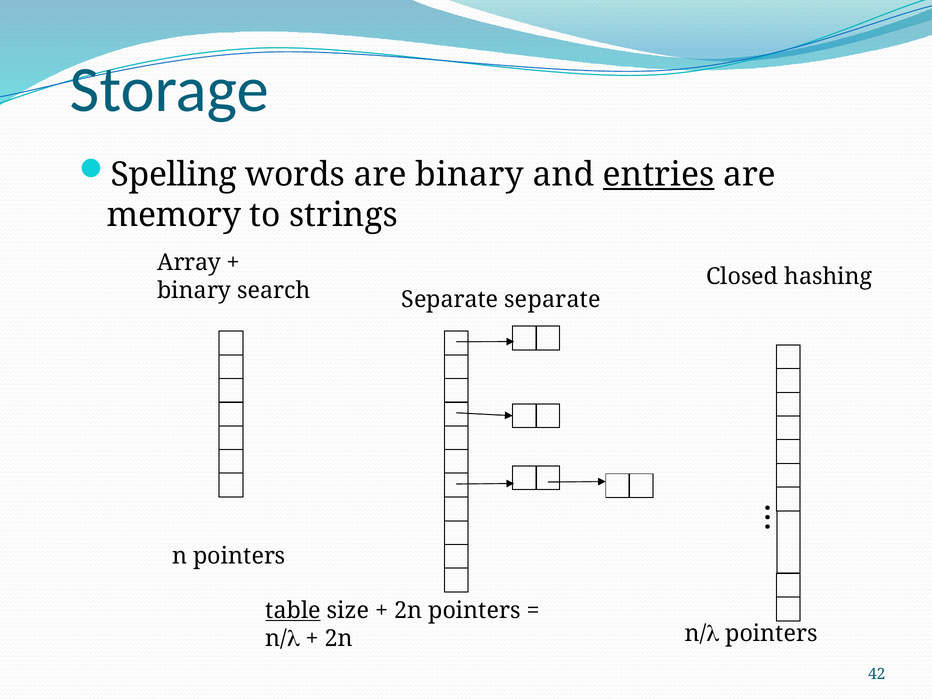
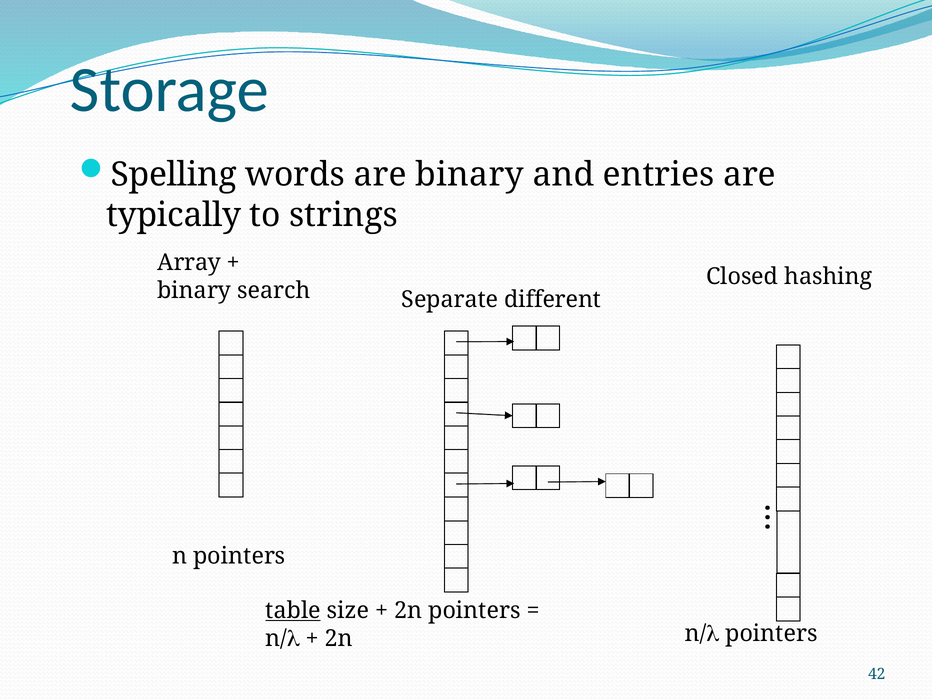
entries underline: present -> none
memory: memory -> typically
Separate separate: separate -> different
